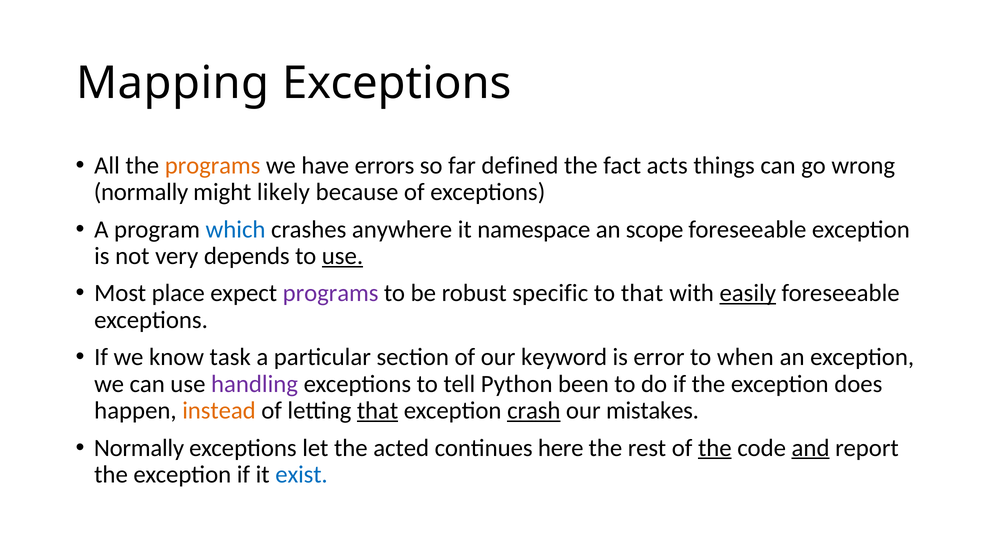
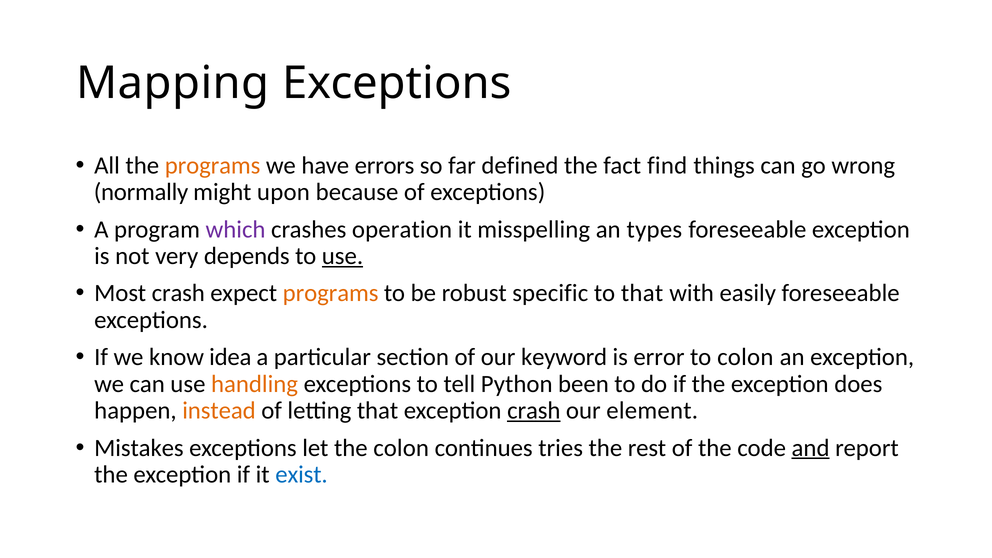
acts: acts -> find
likely: likely -> upon
which colour: blue -> purple
anywhere: anywhere -> operation
namespace: namespace -> misspelling
scope: scope -> types
Most place: place -> crash
programs at (331, 293) colour: purple -> orange
easily underline: present -> none
task: task -> idea
to when: when -> colon
handling colour: purple -> orange
that at (378, 411) underline: present -> none
mistakes: mistakes -> element
Normally at (139, 448): Normally -> Mistakes
the acted: acted -> colon
here: here -> tries
the at (715, 448) underline: present -> none
